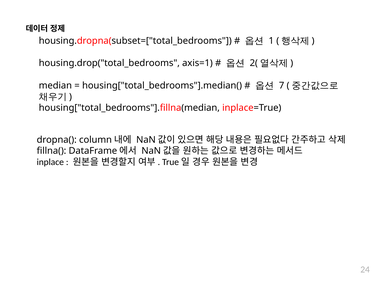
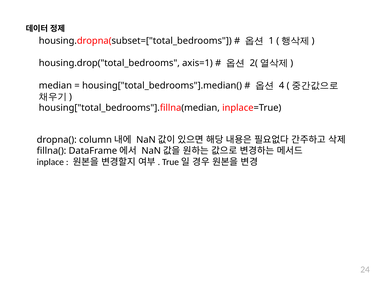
7: 7 -> 4
